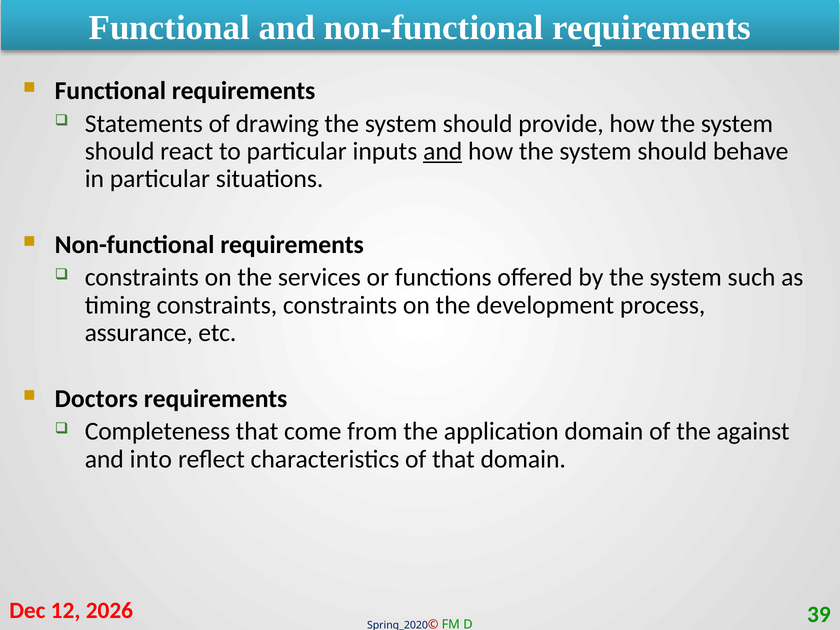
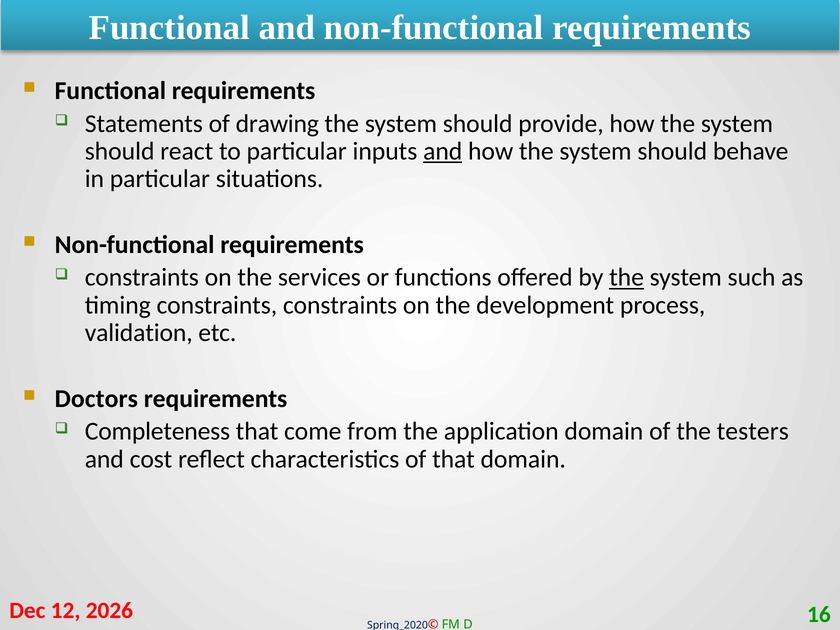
the at (627, 277) underline: none -> present
assurance: assurance -> validation
against: against -> testers
into: into -> cost
39: 39 -> 16
